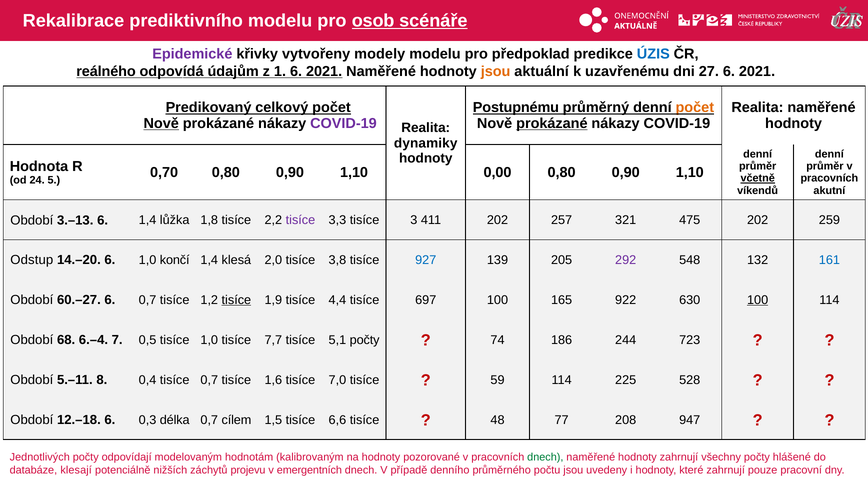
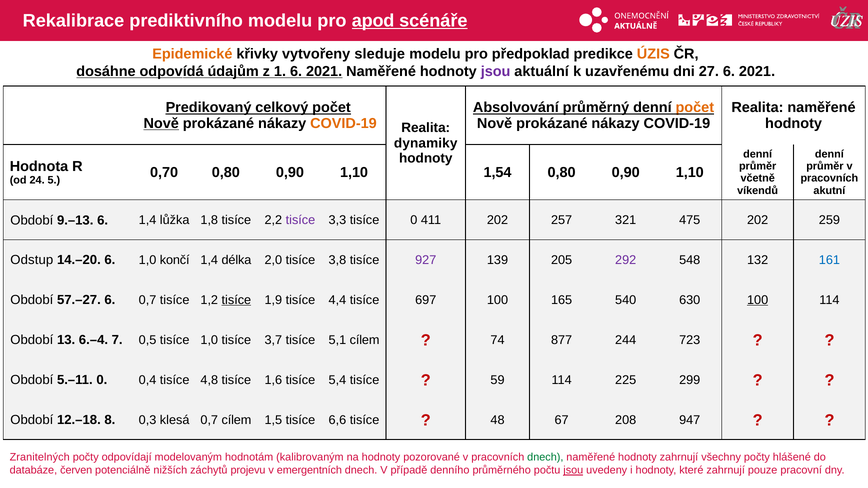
osob: osob -> apod
Epidemické colour: purple -> orange
modely: modely -> sleduje
ÚZIS colour: blue -> orange
reálného: reálného -> dosáhne
jsou at (496, 71) colour: orange -> purple
Postupnému: Postupnému -> Absolvování
COVID-19 at (343, 124) colour: purple -> orange
prokázané at (552, 124) underline: present -> none
0,00: 0,00 -> 1,54
včetně underline: present -> none
3.–13: 3.–13 -> 9.–13
tisíce 3: 3 -> 0
klesá: klesá -> délka
927 colour: blue -> purple
60.–27: 60.–27 -> 57.–27
922: 922 -> 540
68: 68 -> 13
7,7: 7,7 -> 3,7
5,1 počty: počty -> cílem
186: 186 -> 877
5.–11 8: 8 -> 0
tisíce 0,7: 0,7 -> 4,8
7,0: 7,0 -> 5,4
528: 528 -> 299
12.–18 6: 6 -> 8
délka: délka -> klesá
77: 77 -> 67
Jednotlivých: Jednotlivých -> Zranitelných
klesají: klesají -> červen
jsou at (573, 471) underline: none -> present
